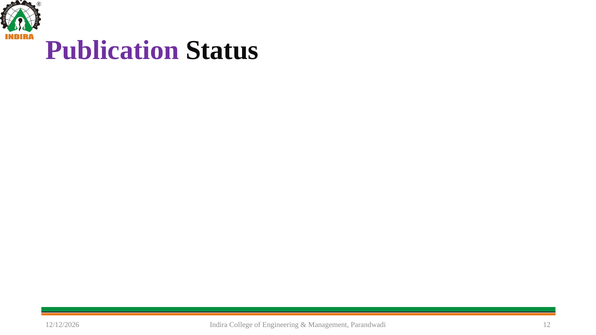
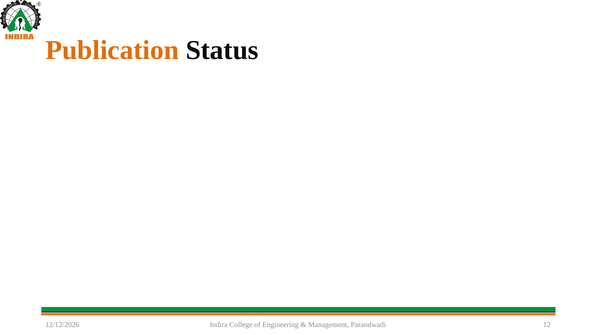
Publication colour: purple -> orange
